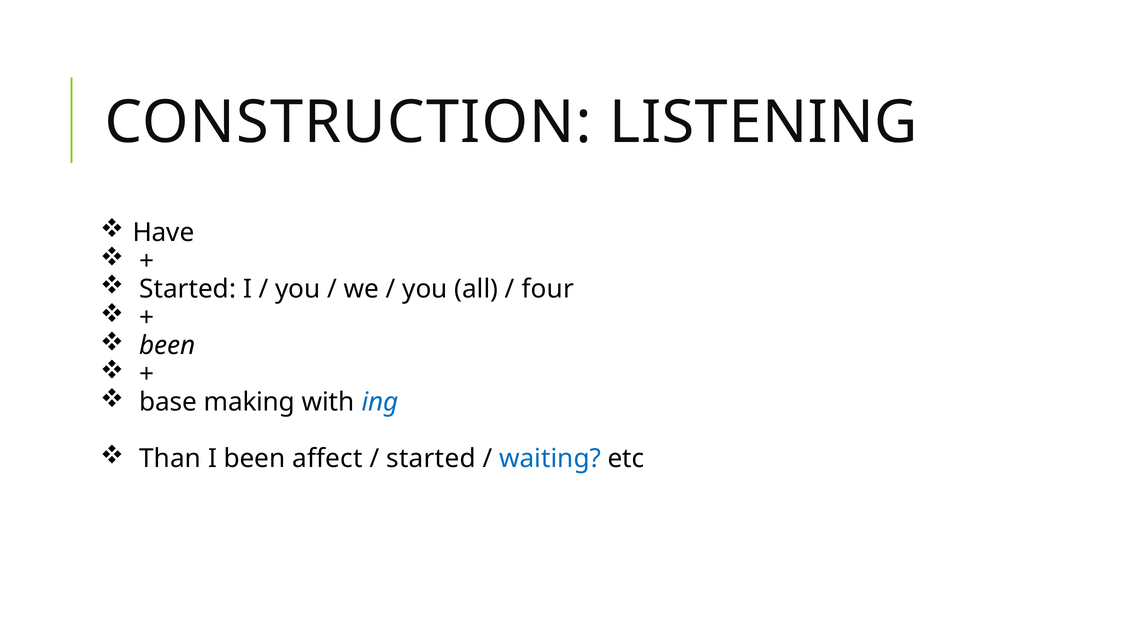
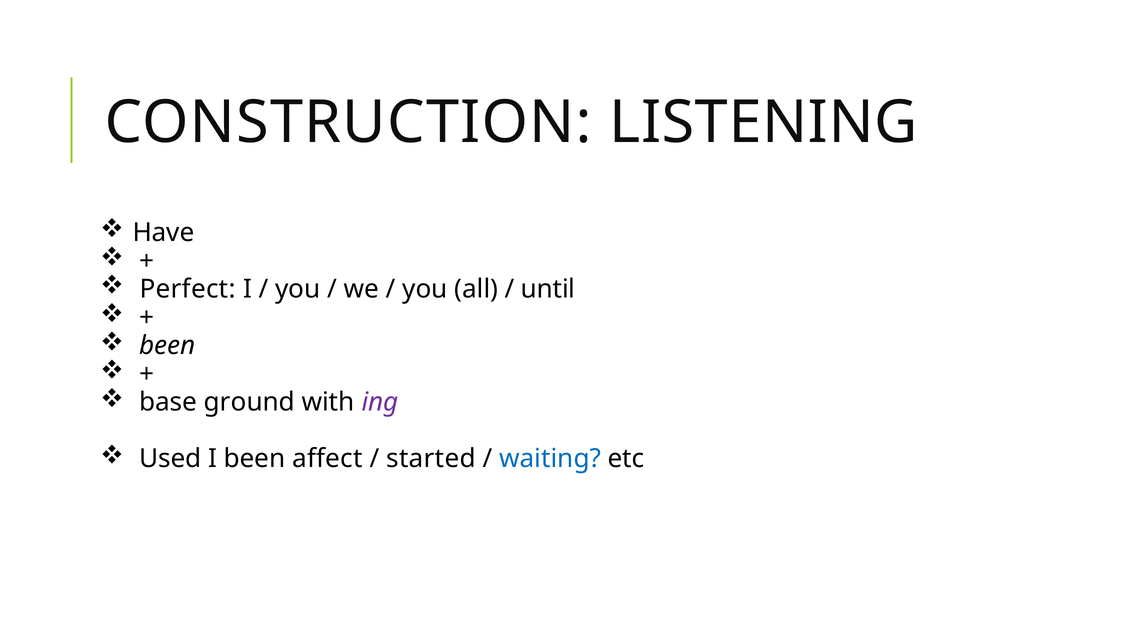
Started at (188, 289): Started -> Perfect
four: four -> until
making: making -> ground
ing colour: blue -> purple
Than: Than -> Used
